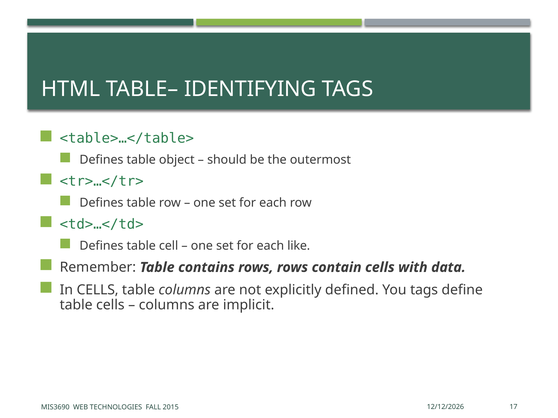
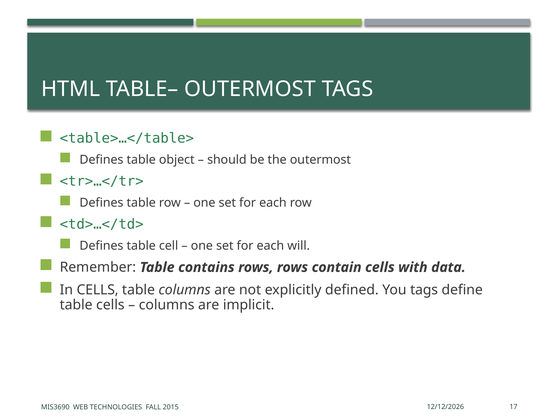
TABLE– IDENTIFYING: IDENTIFYING -> OUTERMOST
like: like -> will
